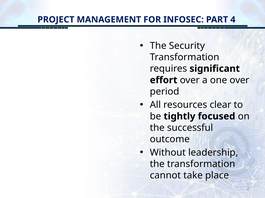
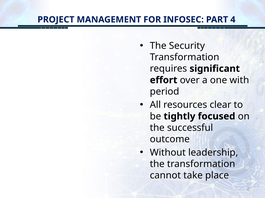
one over: over -> with
